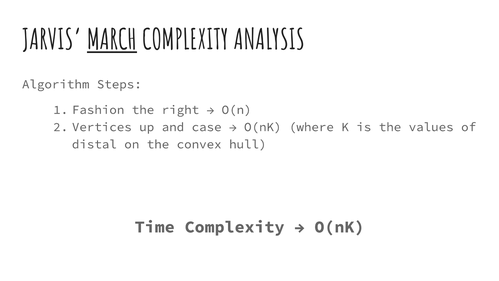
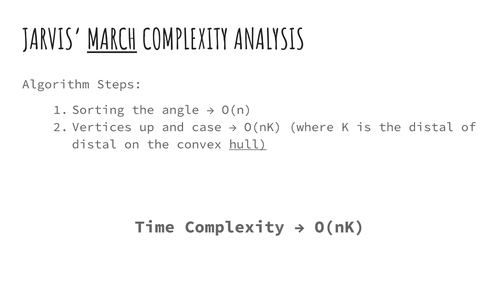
Fashion: Fashion -> Sorting
right: right -> angle
the values: values -> distal
hull underline: none -> present
